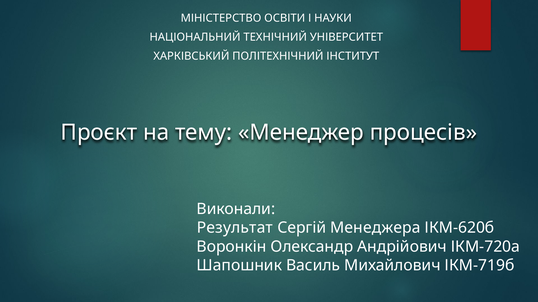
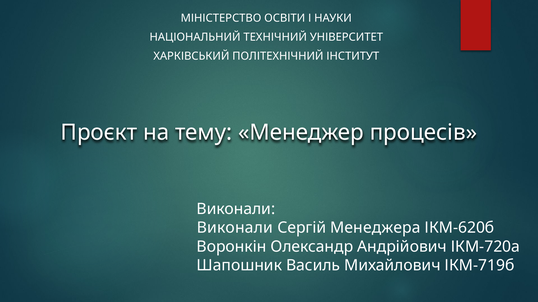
Результат at (235, 228): Результат -> Виконали
